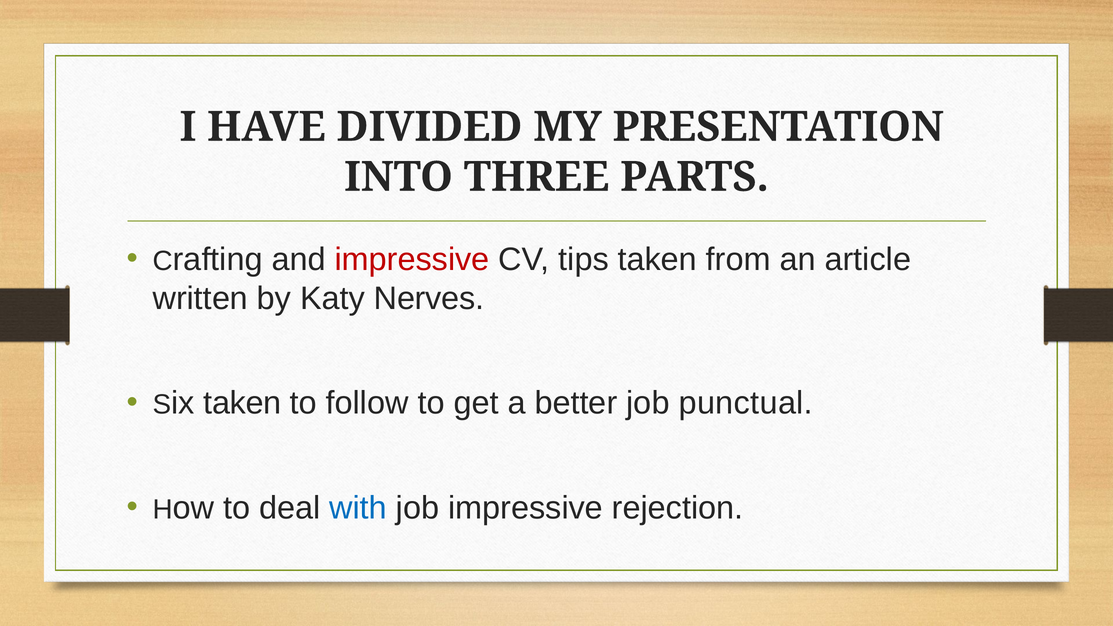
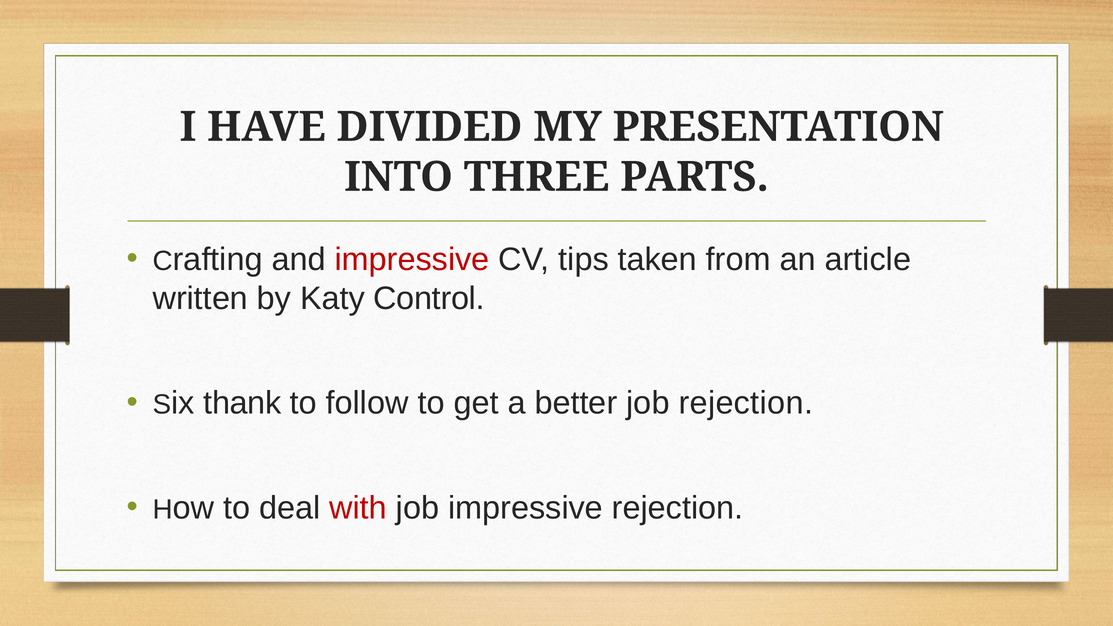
Nerves: Nerves -> Control
taken at (242, 403): taken -> thank
job punctual: punctual -> rejection
with colour: blue -> red
